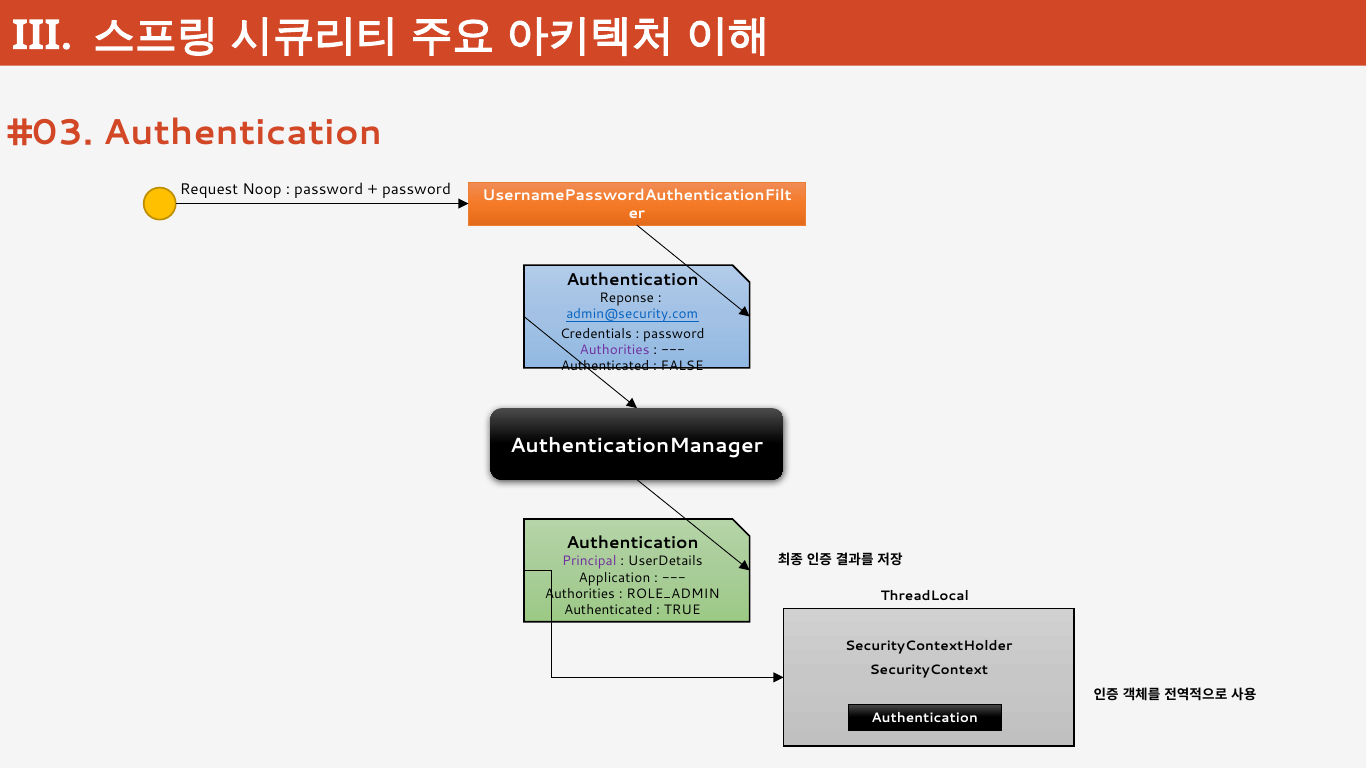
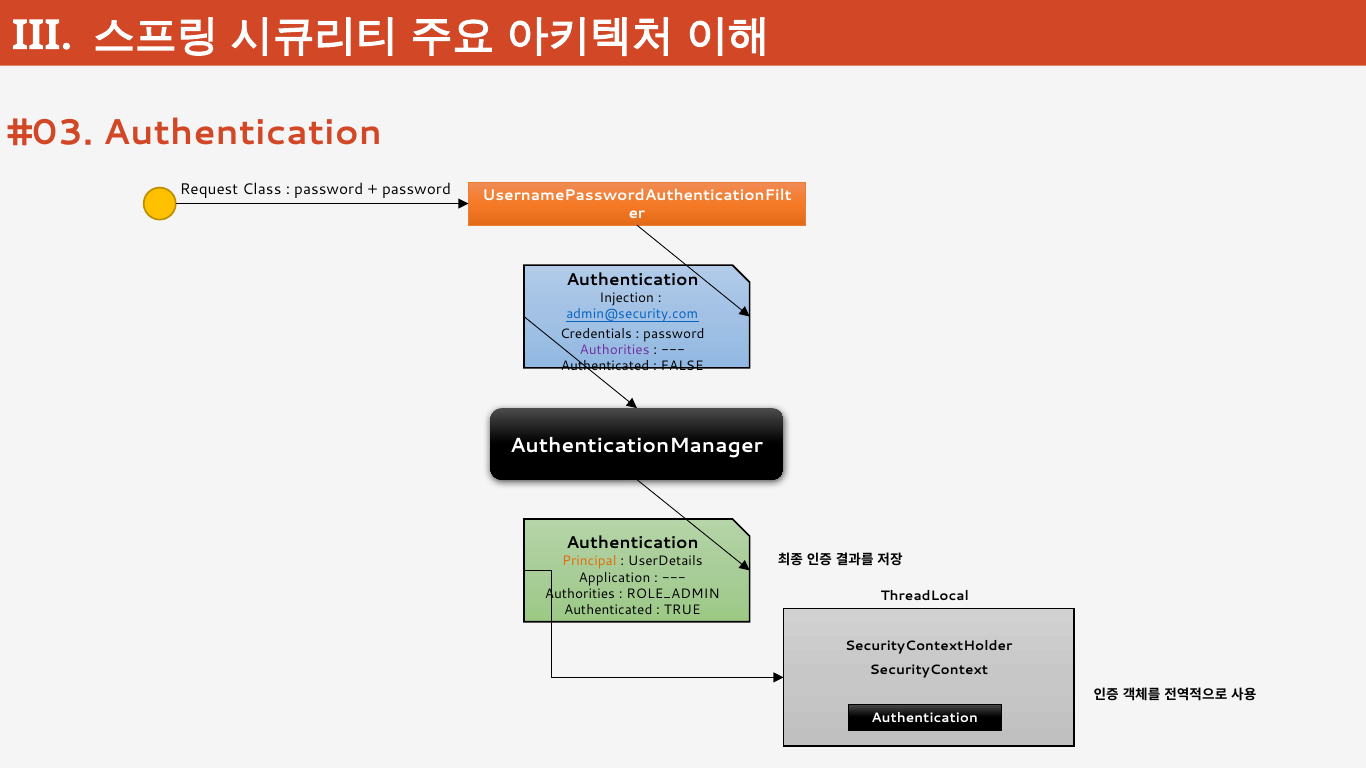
Noop: Noop -> Class
Reponse: Reponse -> Injection
Principal colour: purple -> orange
